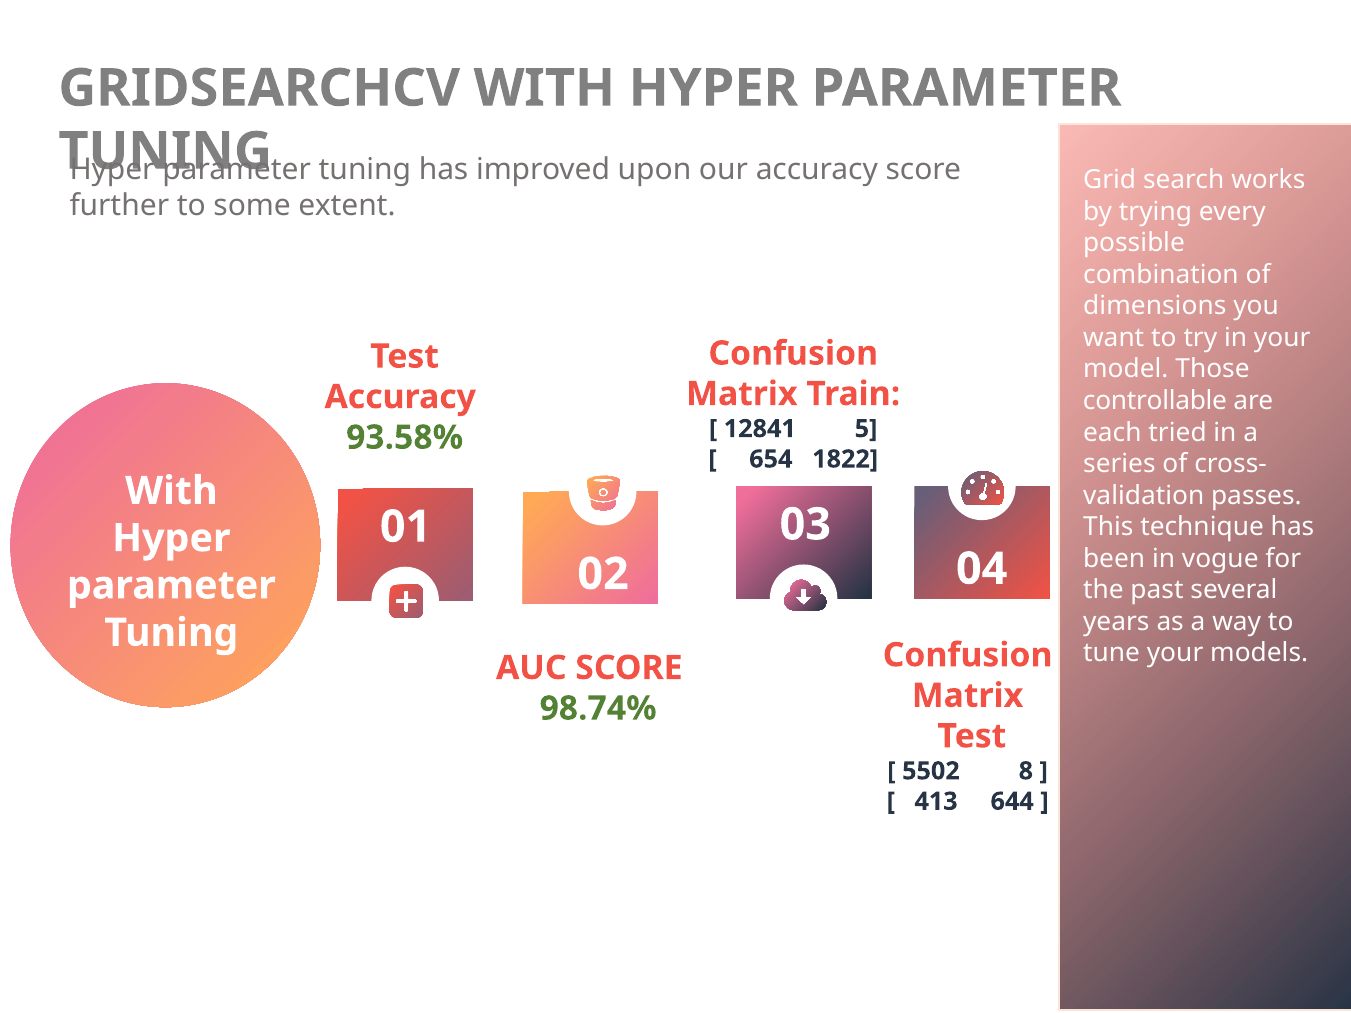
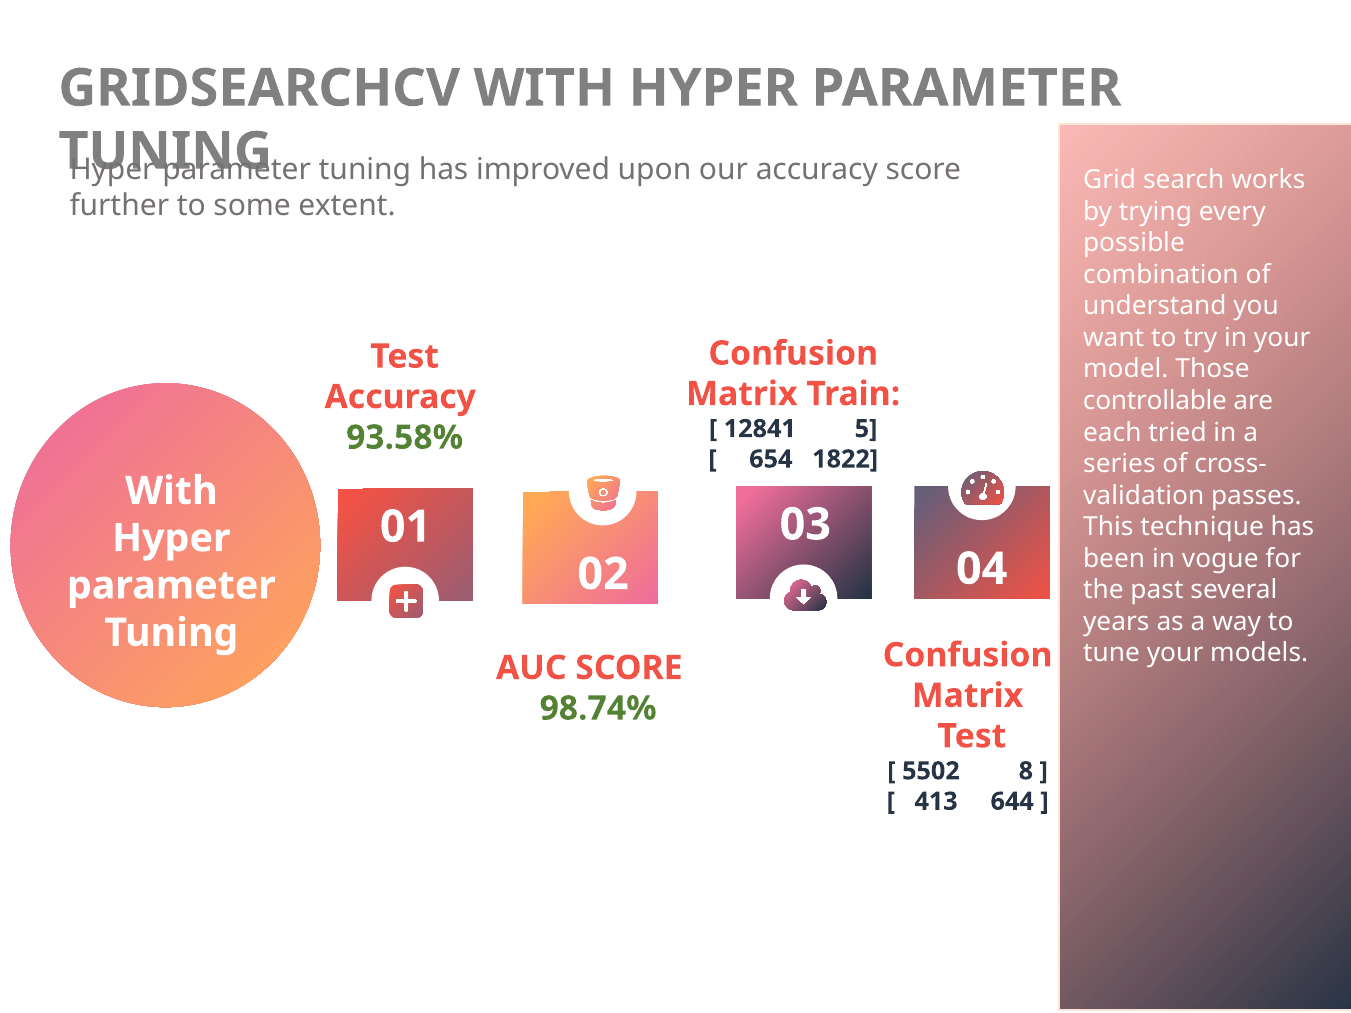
dimensions: dimensions -> understand
